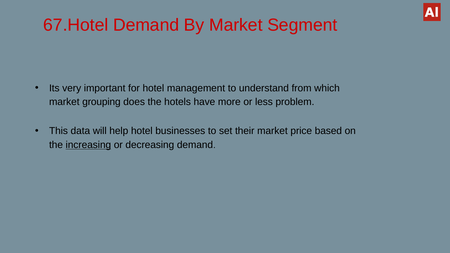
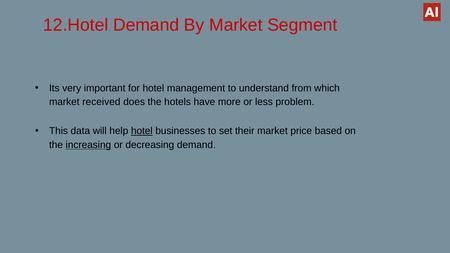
67.Hotel: 67.Hotel -> 12.Hotel
grouping: grouping -> received
hotel at (142, 131) underline: none -> present
